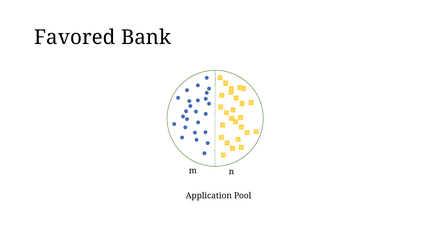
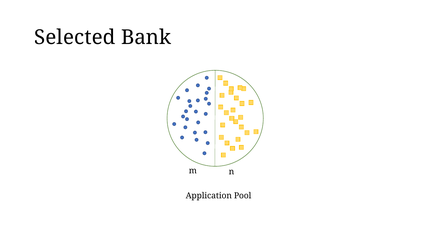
Favored: Favored -> Selected
